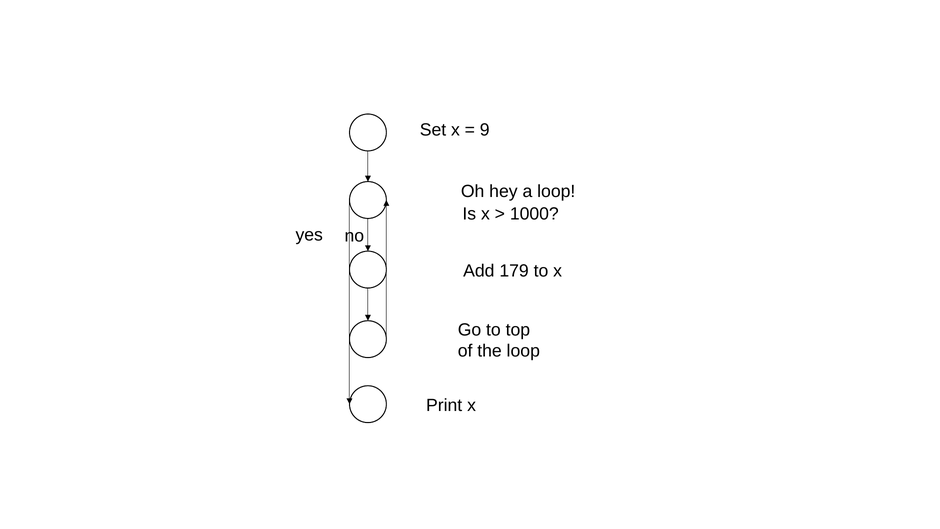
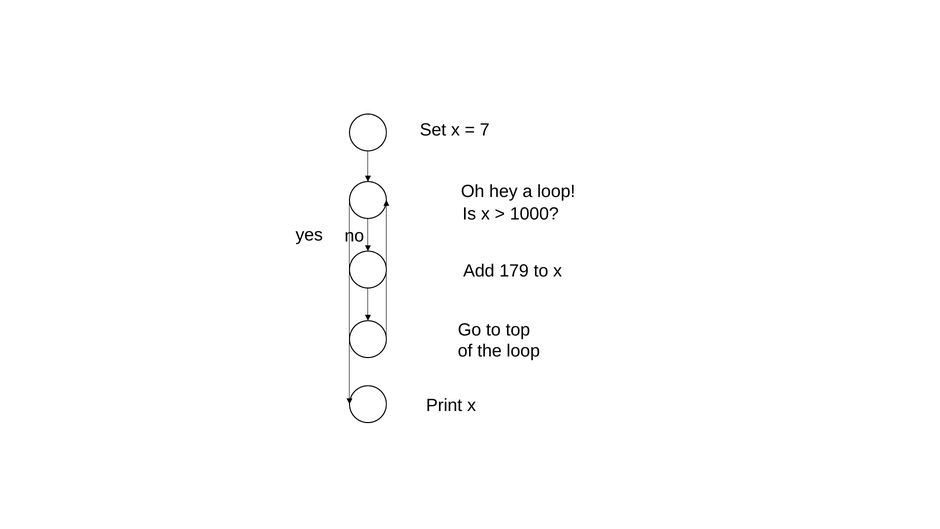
9: 9 -> 7
